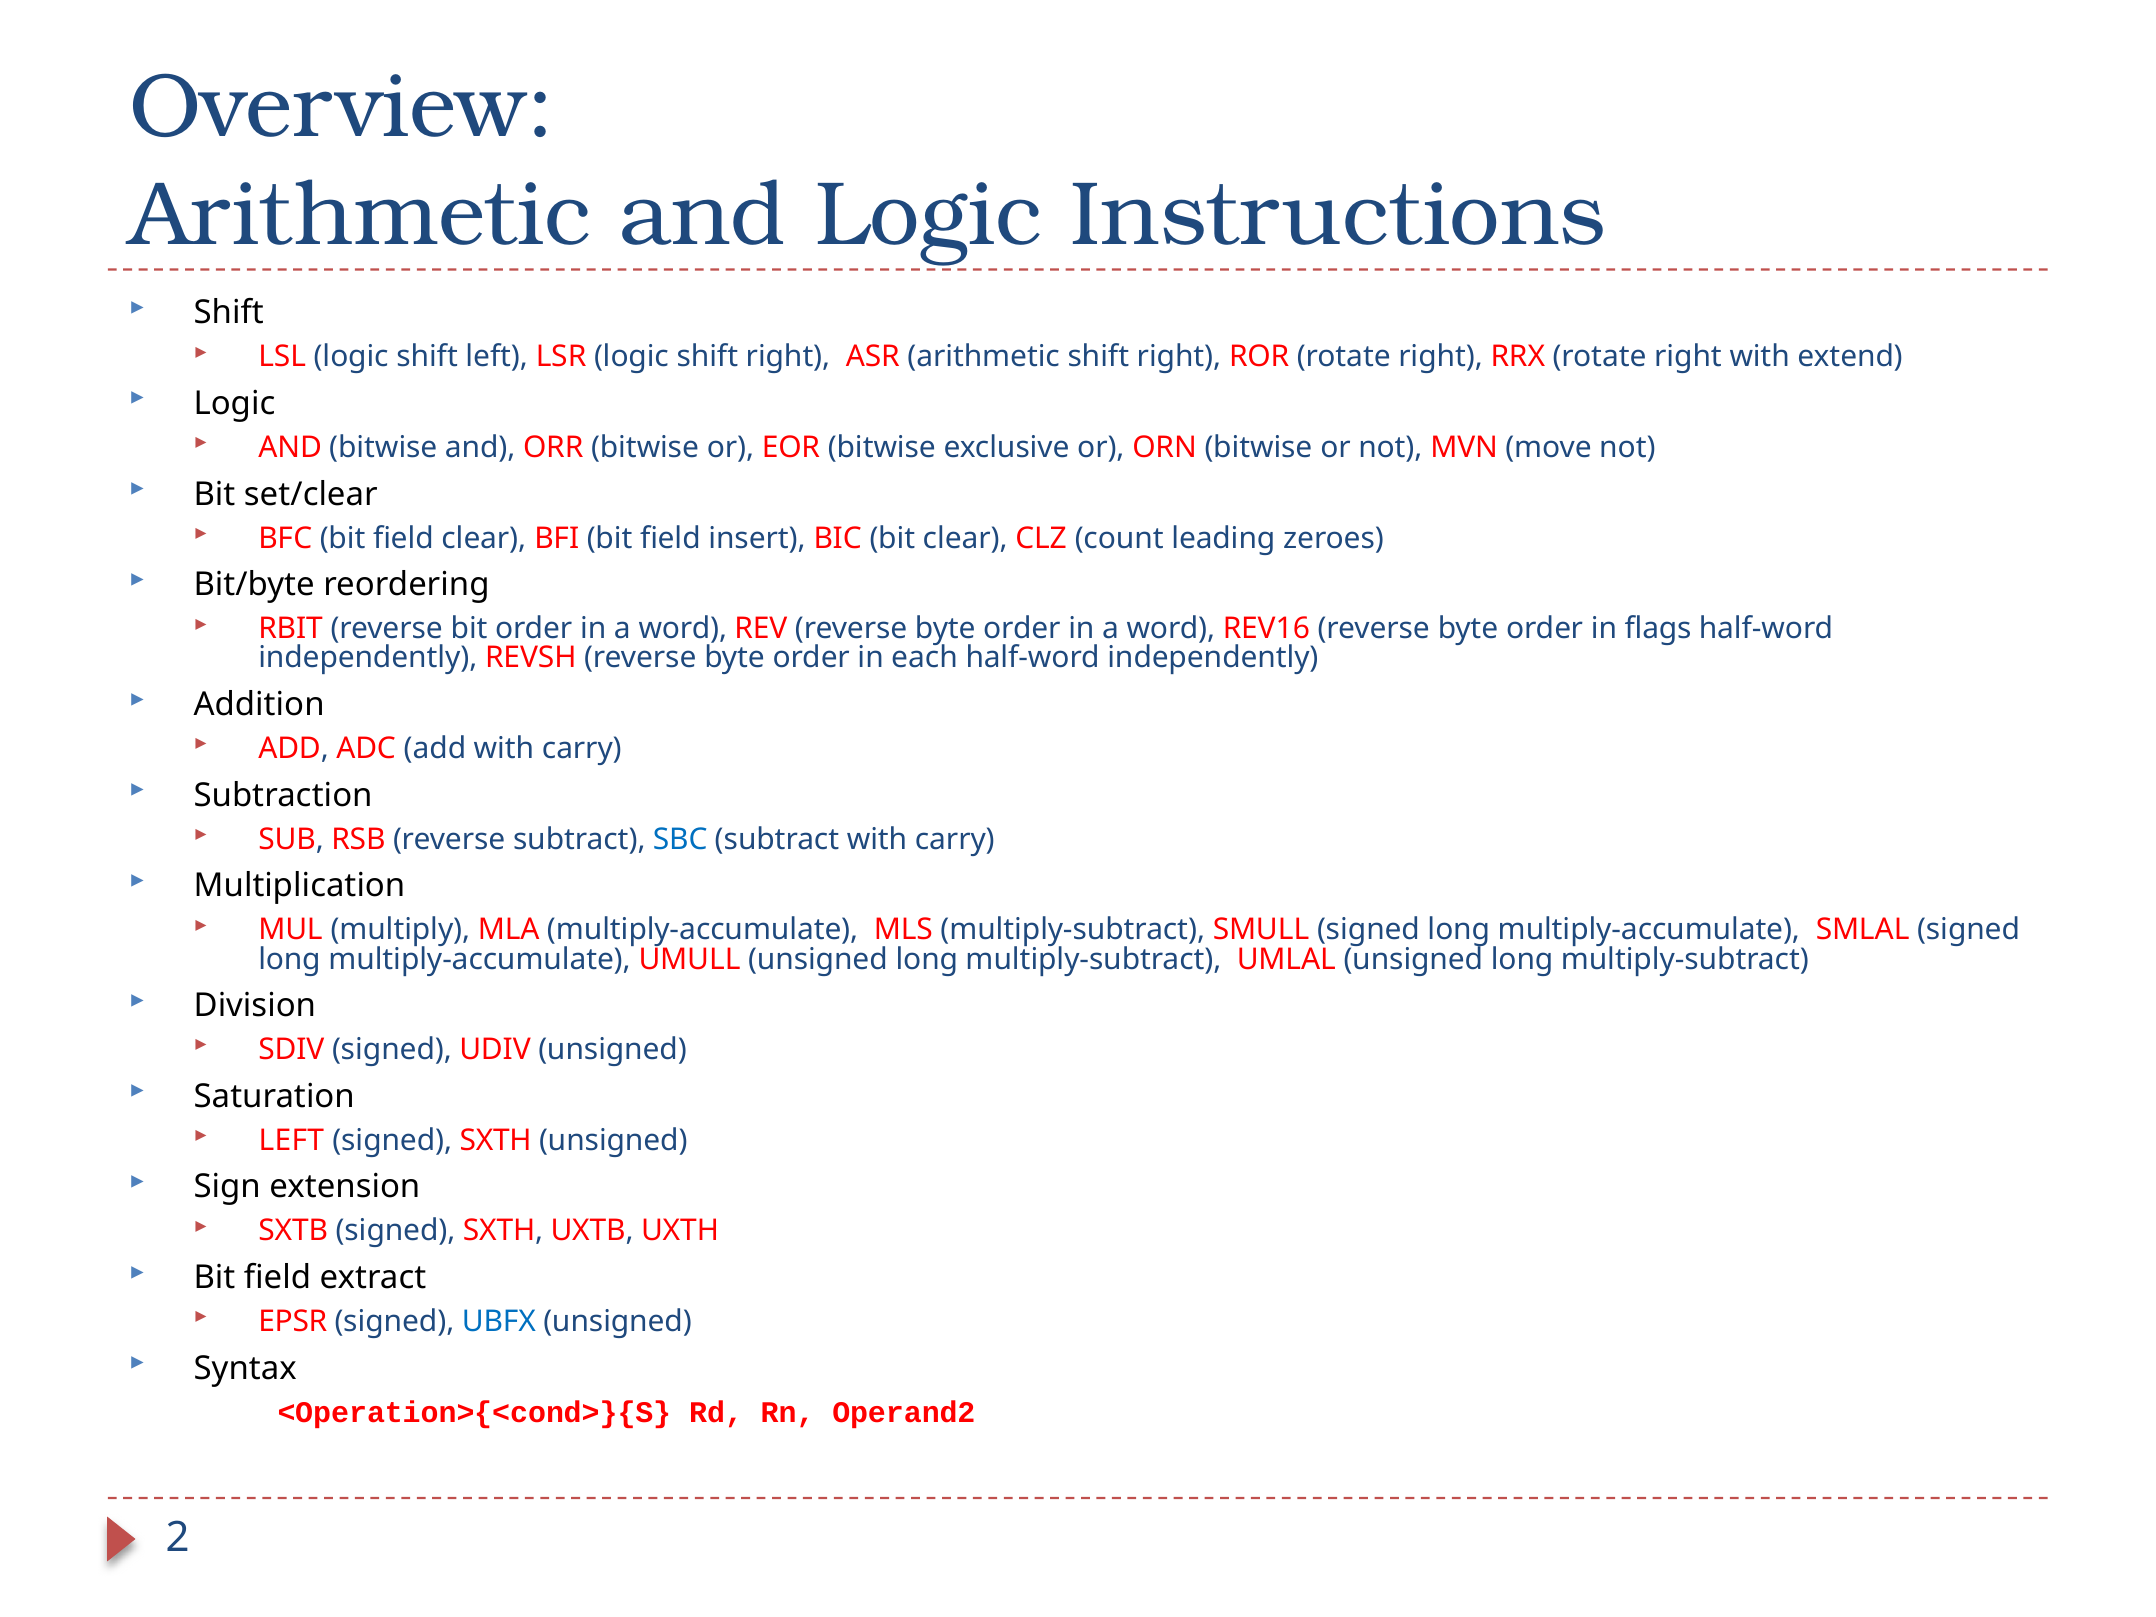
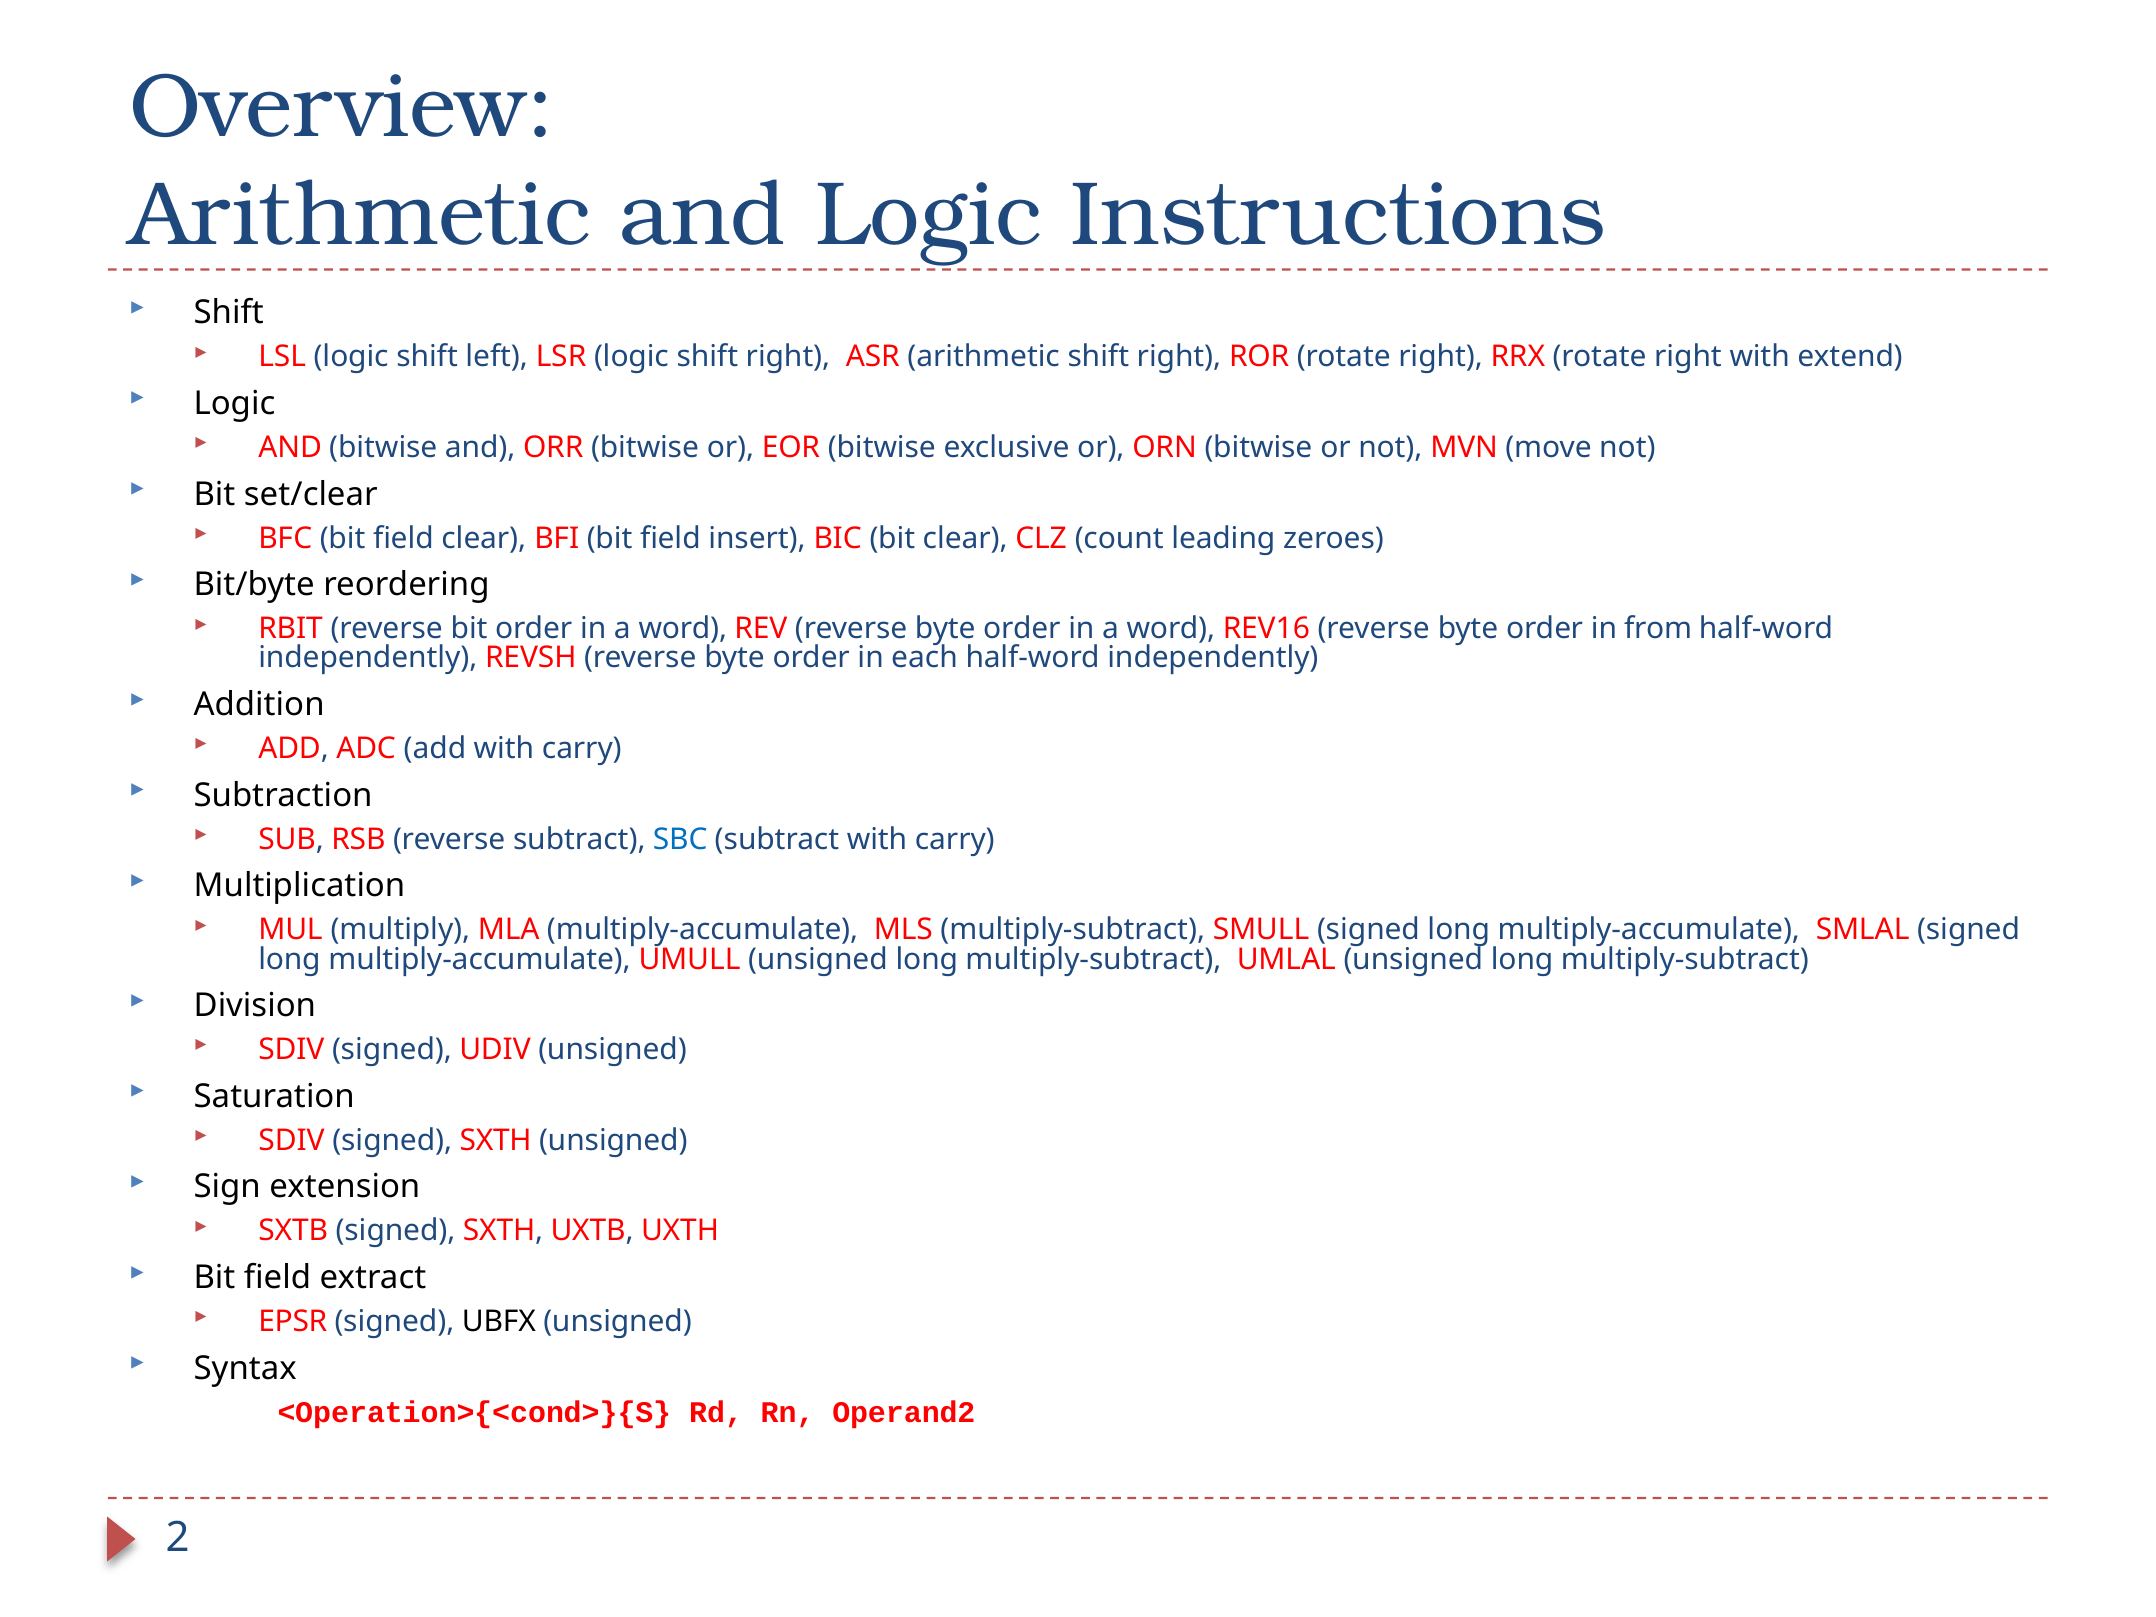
flags: flags -> from
LEFT at (291, 1140): LEFT -> SDIV
UBFX colour: blue -> black
